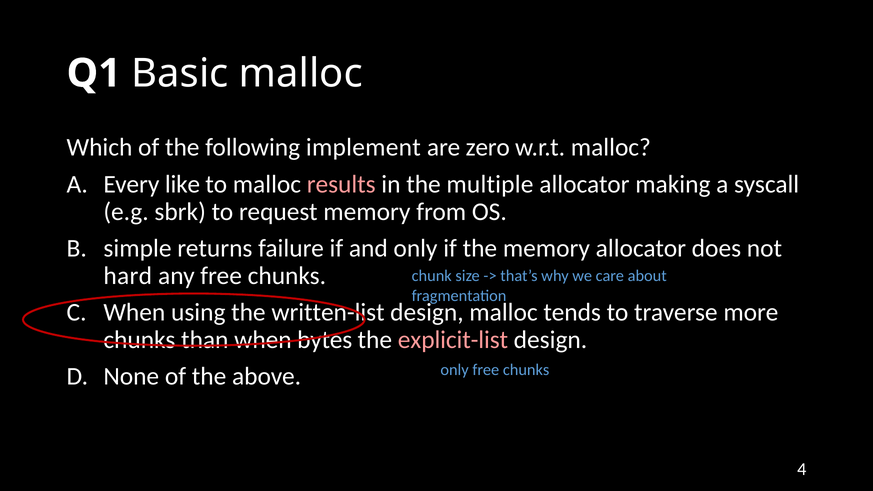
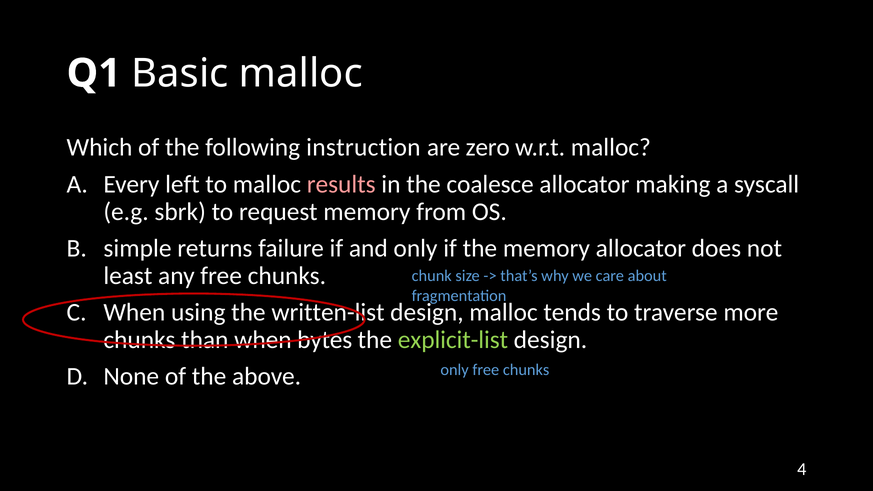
implement: implement -> instruction
like: like -> left
multiple: multiple -> coalesce
hard: hard -> least
explicit-list colour: pink -> light green
